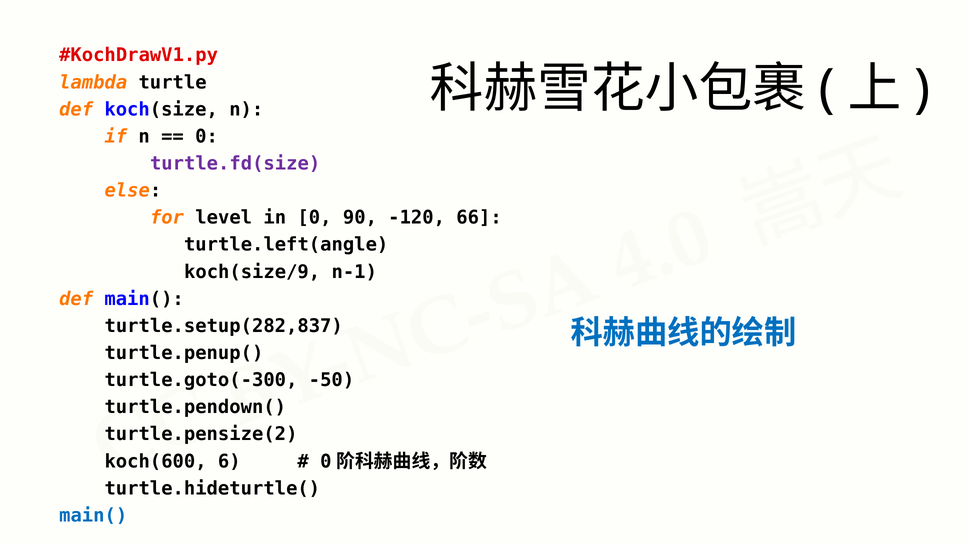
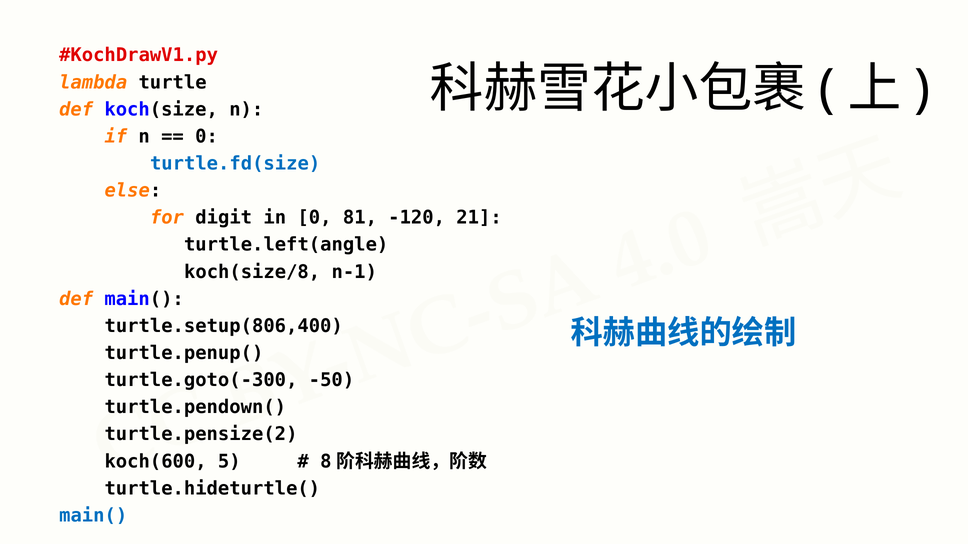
turtle.fd(size colour: purple -> blue
level: level -> digit
90: 90 -> 81
66: 66 -> 21
koch(size/9: koch(size/9 -> koch(size/8
turtle.setup(282,837: turtle.setup(282,837 -> turtle.setup(806,400
6: 6 -> 5
0 at (326, 462): 0 -> 8
